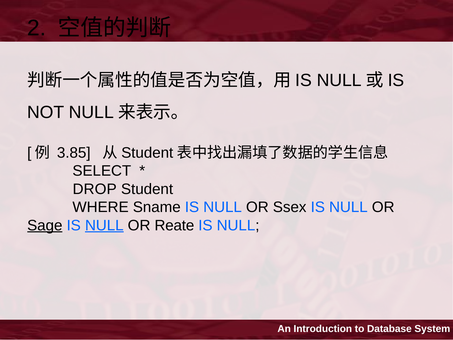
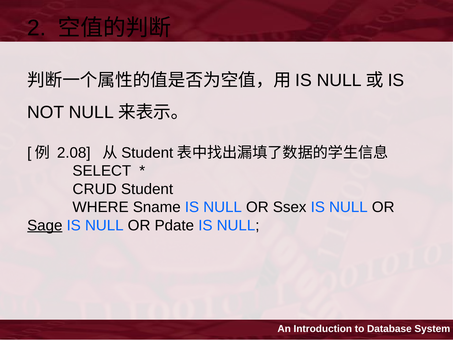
3.85: 3.85 -> 2.08
DROP: DROP -> CRUD
NULL at (104, 225) underline: present -> none
Reate: Reate -> Pdate
